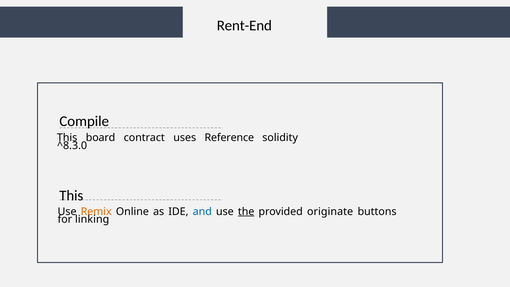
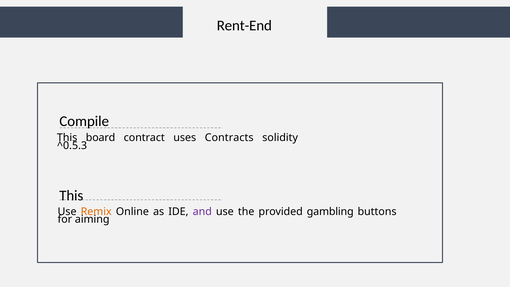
Reference: Reference -> Contracts
^8.3.0: ^8.3.0 -> ^0.5.3
and colour: blue -> purple
the underline: present -> none
originate: originate -> gambling
linking: linking -> aiming
